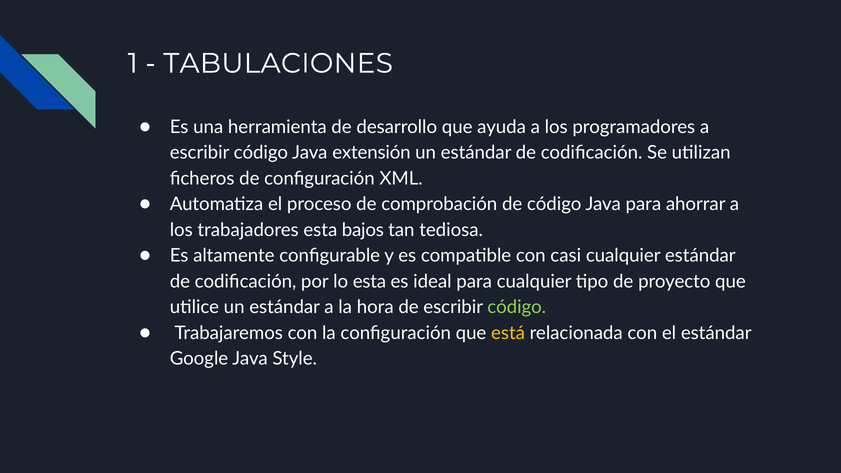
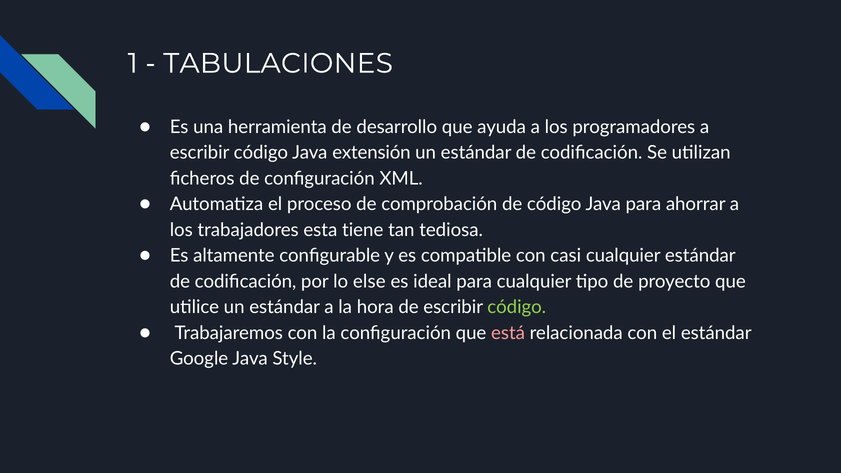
bajos: bajos -> tiene
lo esta: esta -> else
está colour: yellow -> pink
